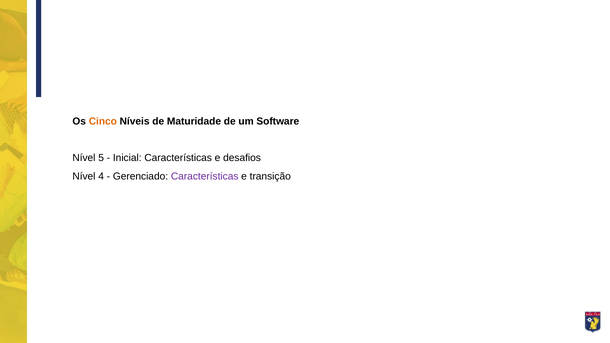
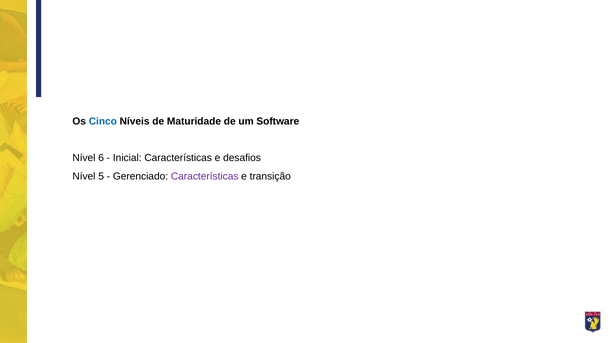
Cinco colour: orange -> blue
5: 5 -> 6
4: 4 -> 5
